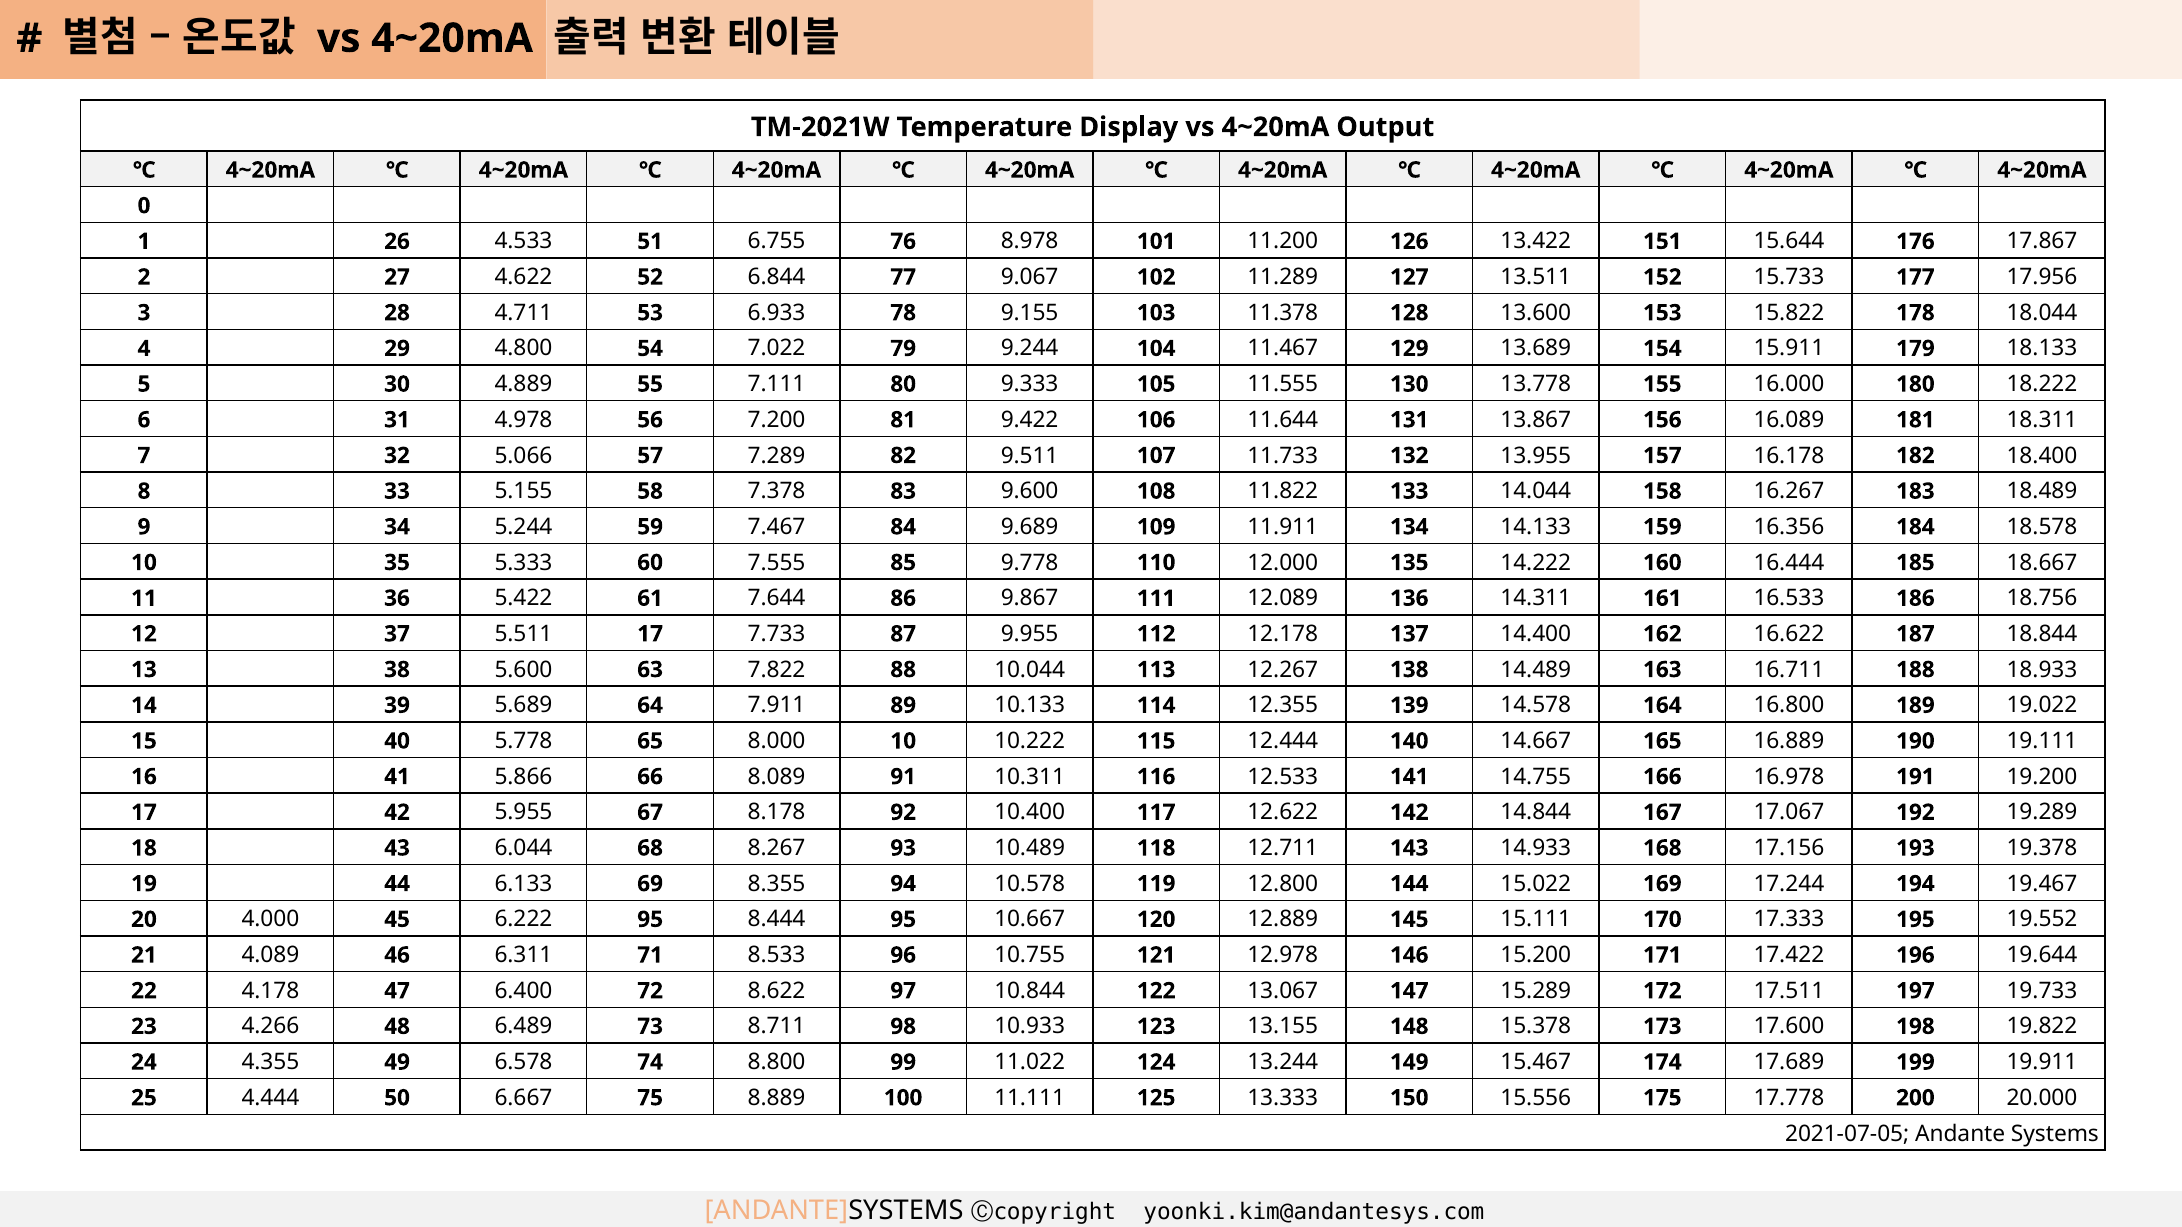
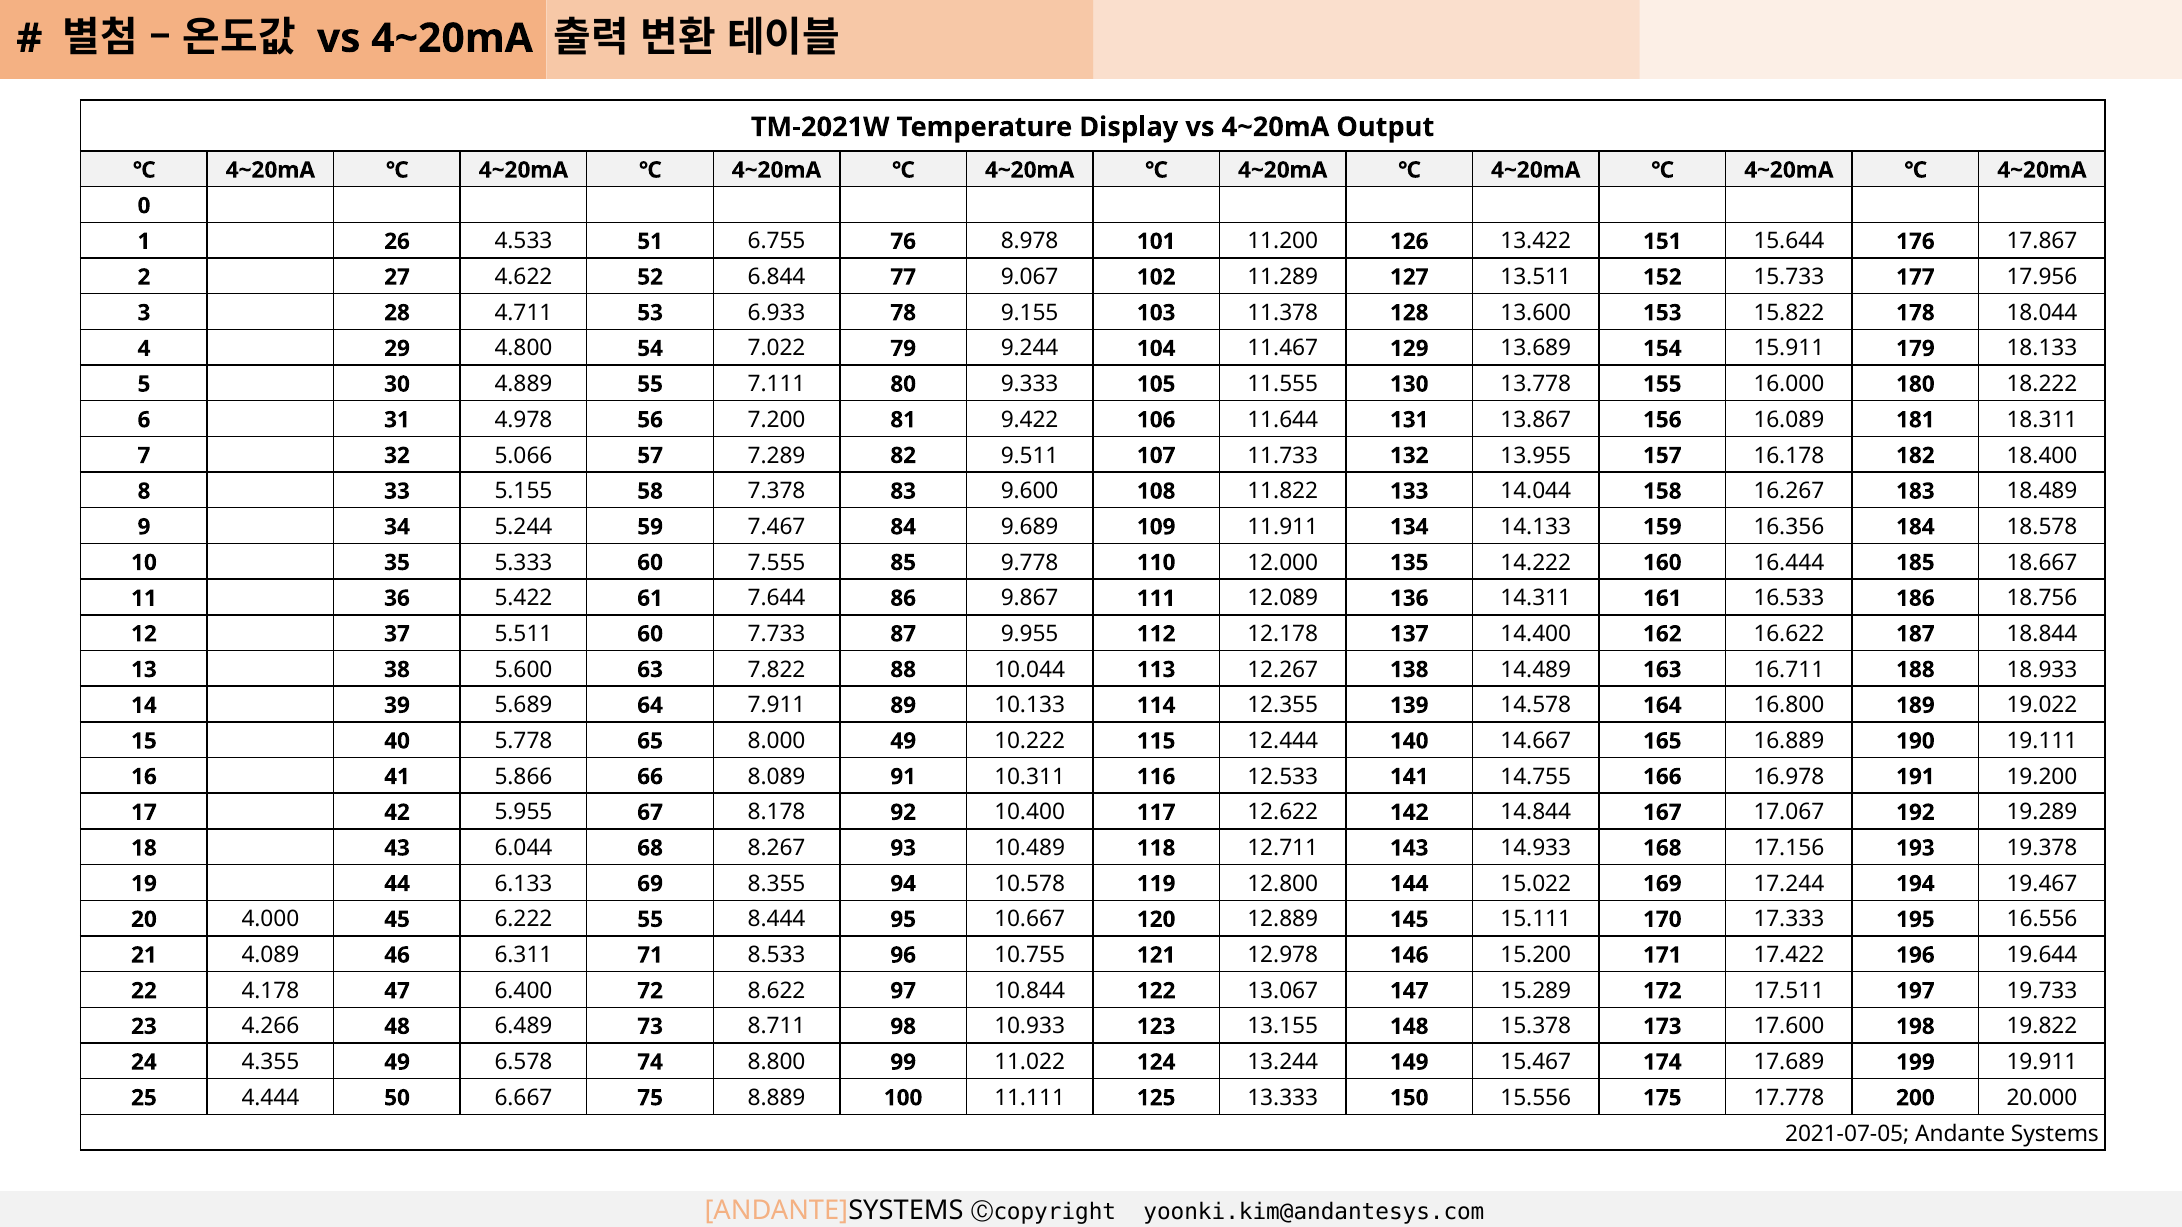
5.511 17: 17 -> 60
8.000 10: 10 -> 49
6.222 95: 95 -> 55
19.552: 19.552 -> 16.556
